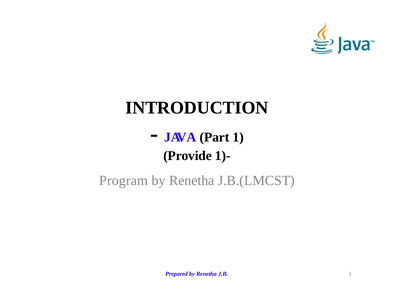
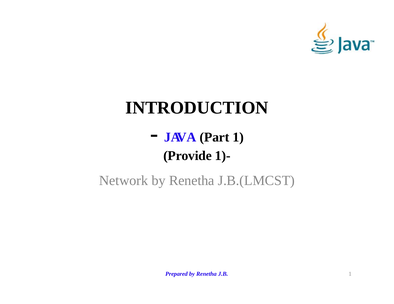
Program: Program -> Network
